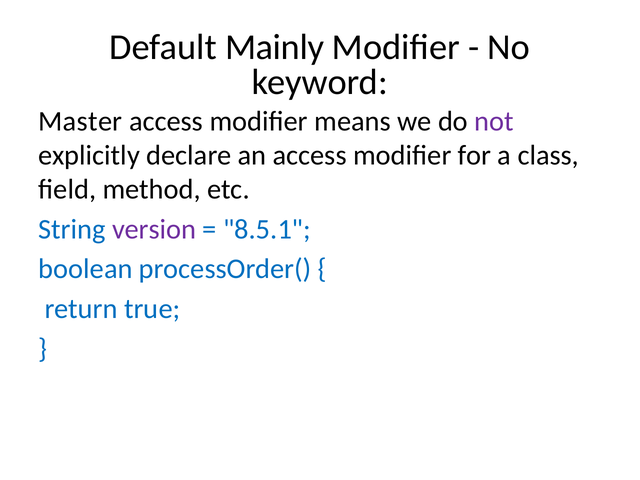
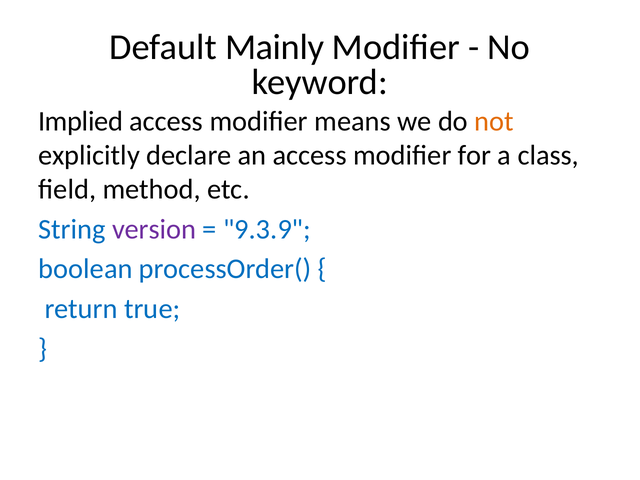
Master: Master -> Implied
not colour: purple -> orange
8.5.1: 8.5.1 -> 9.3.9
